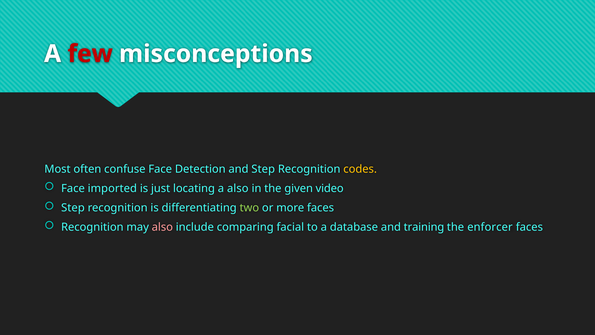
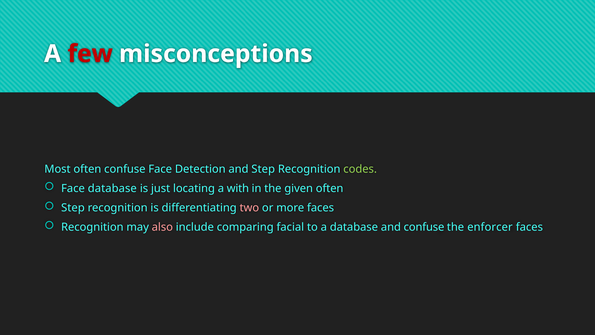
codes colour: yellow -> light green
Face imported: imported -> database
a also: also -> with
given video: video -> often
two colour: light green -> pink
and training: training -> confuse
